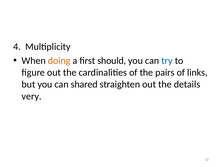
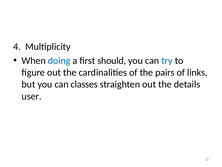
doing colour: orange -> blue
shared: shared -> classes
very: very -> user
